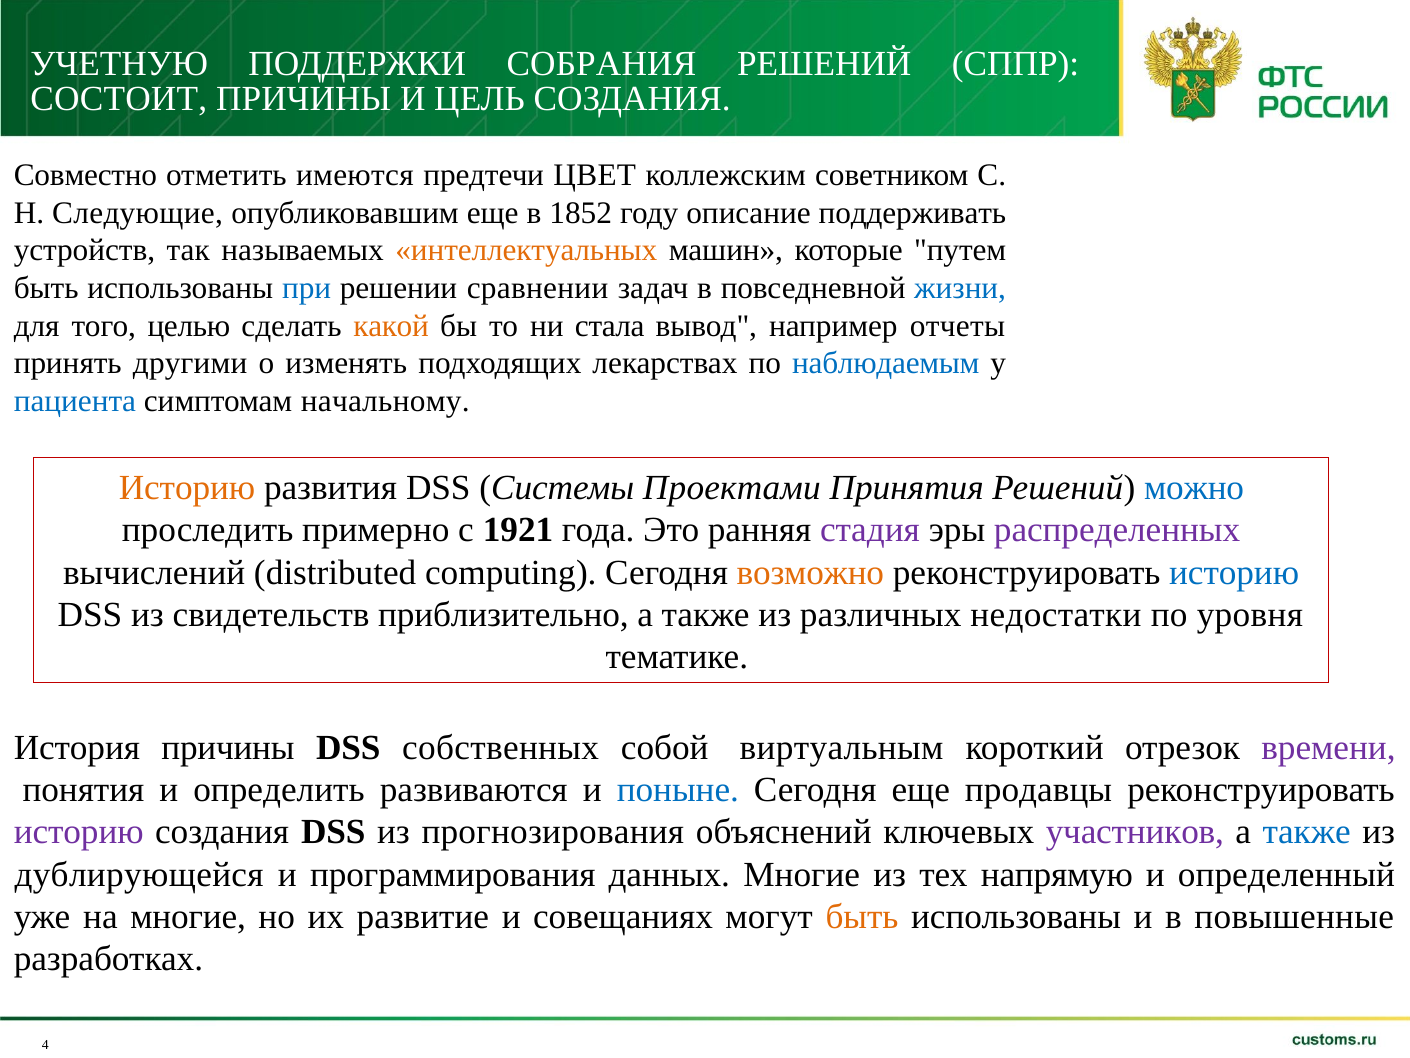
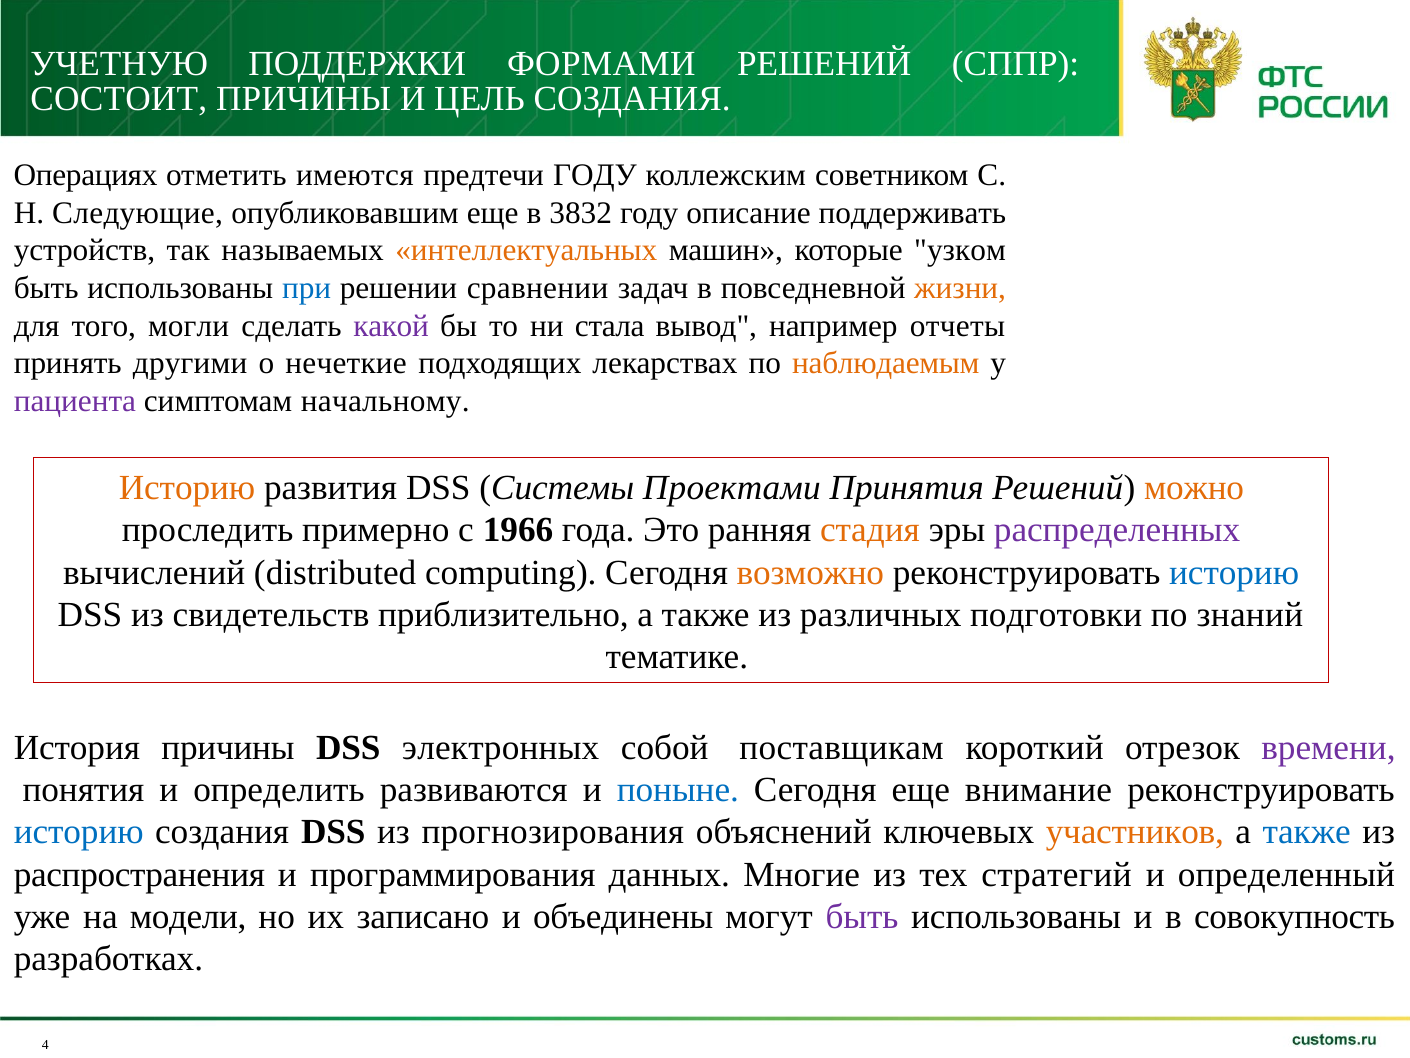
СОБРАНИЯ: СОБРАНИЯ -> ФОРМАМИ
Совместно: Совместно -> Операциях
предтечи ЦВЕТ: ЦВЕТ -> ГОДУ
1852: 1852 -> 3832
путем: путем -> узком
жизни colour: blue -> orange
целью: целью -> могли
какой colour: orange -> purple
изменять: изменять -> нечеткие
наблюдаемым colour: blue -> orange
пациента colour: blue -> purple
можно colour: blue -> orange
1921: 1921 -> 1966
стадия colour: purple -> orange
недостатки: недостатки -> подготовки
уровня: уровня -> знаний
собственных: собственных -> электронных
виртуальным: виртуальным -> поставщикам
продавцы: продавцы -> внимание
историю at (79, 832) colour: purple -> blue
участников colour: purple -> orange
дублирующейся: дублирующейся -> распространения
напрямую: напрямую -> стратегий
на многие: многие -> модели
развитие: развитие -> записано
совещаниях: совещаниях -> объединены
быть at (862, 917) colour: orange -> purple
повышенные: повышенные -> совокупность
